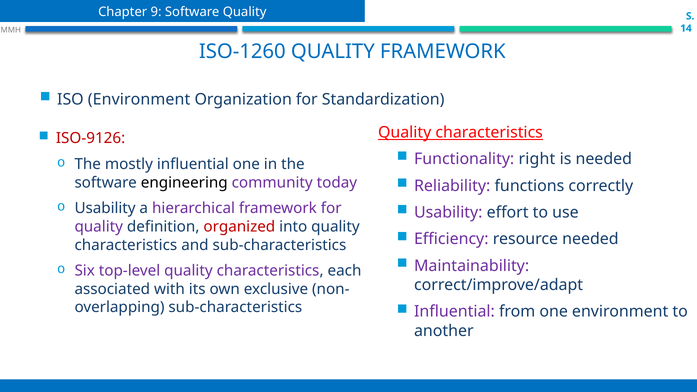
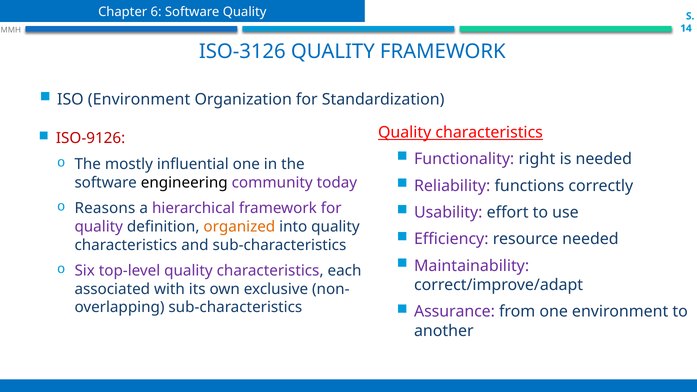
9: 9 -> 6
ISO-1260: ISO-1260 -> ISO-3126
Usability at (105, 208): Usability -> Reasons
organized colour: red -> orange
Influential at (454, 312): Influential -> Assurance
